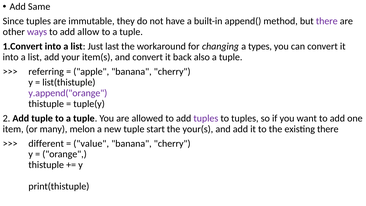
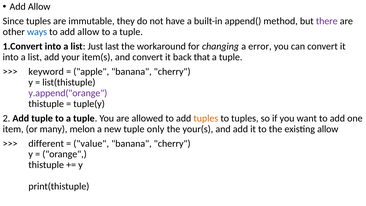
Same at (39, 7): Same -> Allow
ways colour: purple -> blue
types: types -> error
also: also -> that
referring: referring -> keyword
tuples at (206, 118) colour: purple -> orange
start: start -> only
existing there: there -> allow
